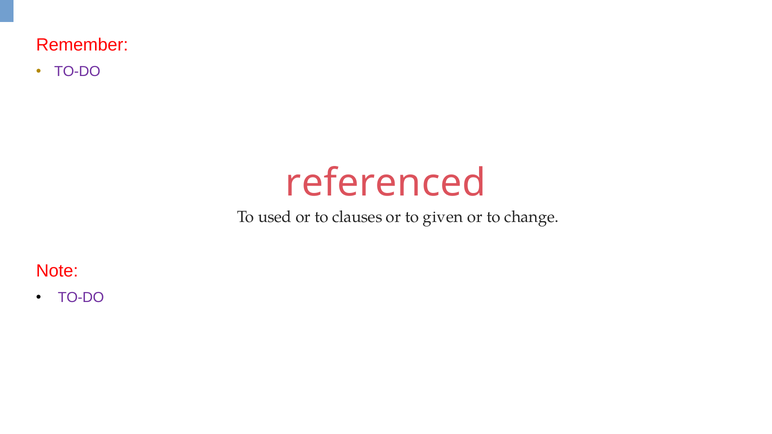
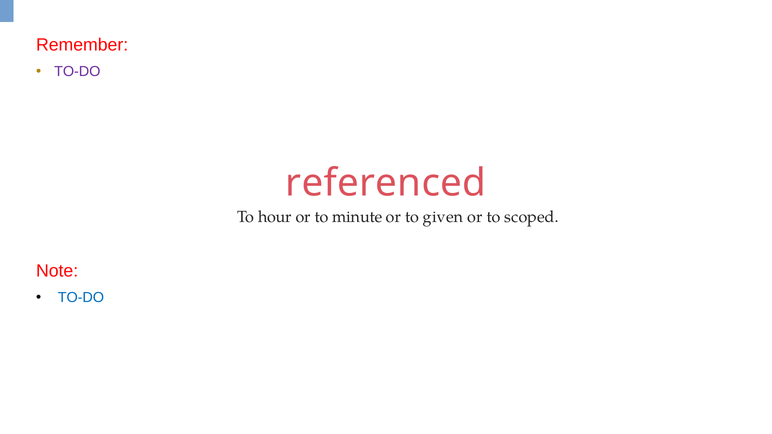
used: used -> hour
clauses: clauses -> minute
change: change -> scoped
TO-DO at (81, 298) colour: purple -> blue
